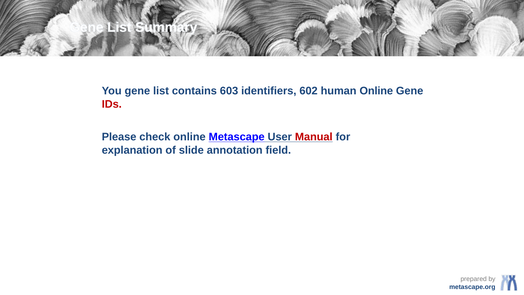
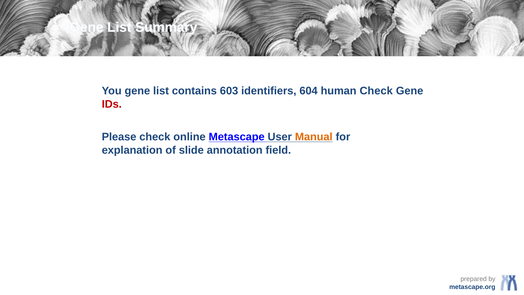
602: 602 -> 604
human Online: Online -> Check
Manual colour: red -> orange
